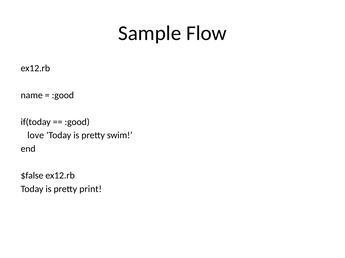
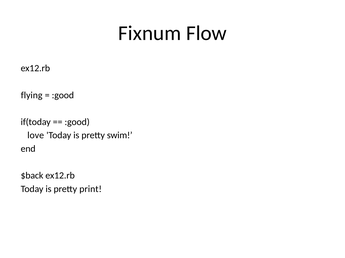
Sample: Sample -> Fixnum
name: name -> flying
$false: $false -> $back
